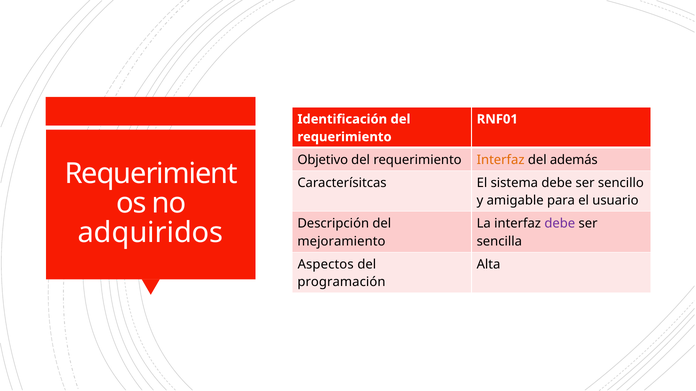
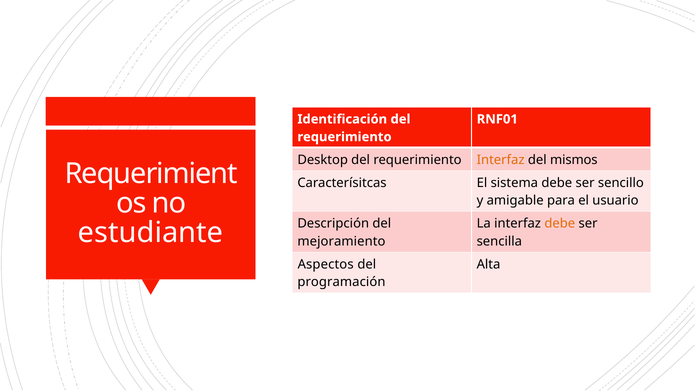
Objetivo: Objetivo -> Desktop
además: además -> mismos
debe at (560, 224) colour: purple -> orange
adquiridos: adquiridos -> estudiante
